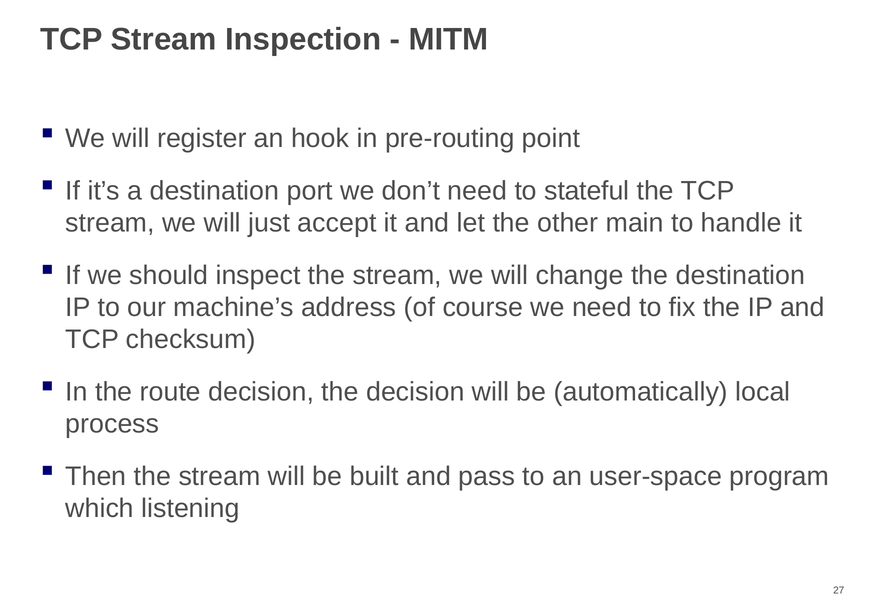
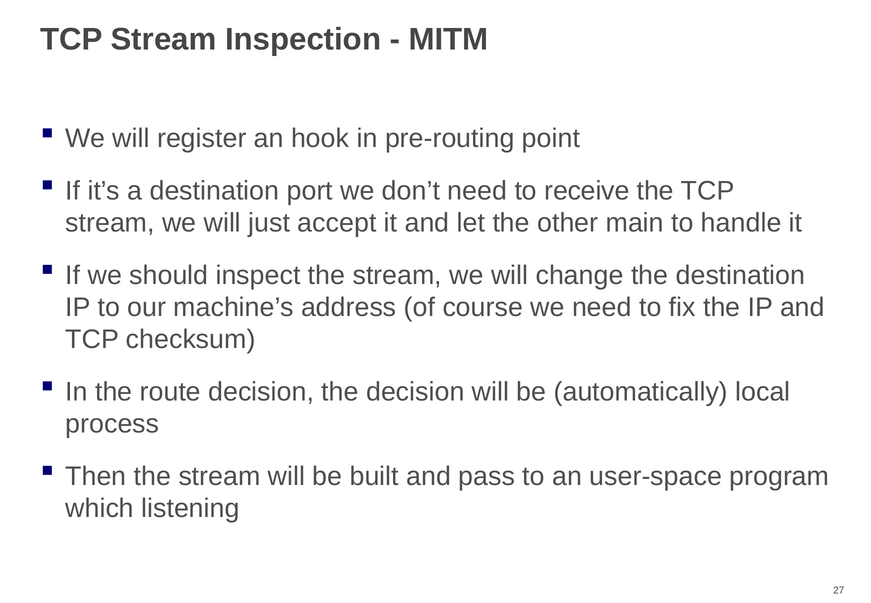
stateful: stateful -> receive
